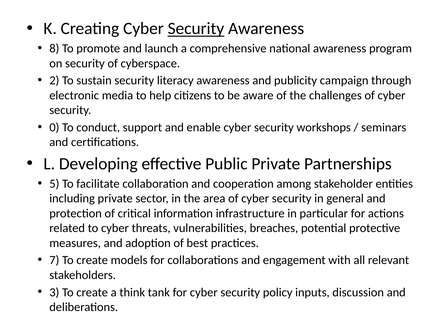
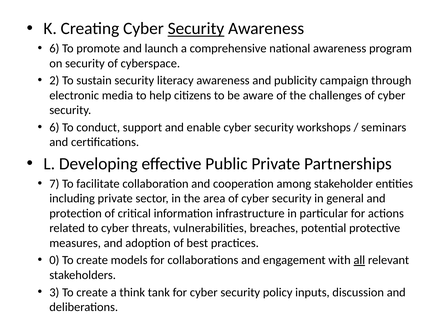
8 at (54, 49): 8 -> 6
0 at (54, 128): 0 -> 6
5: 5 -> 7
7: 7 -> 0
all underline: none -> present
